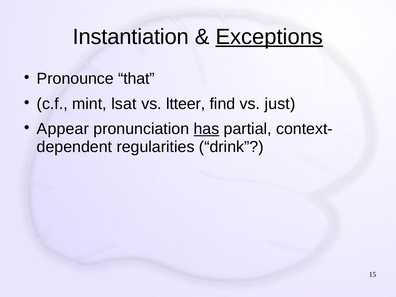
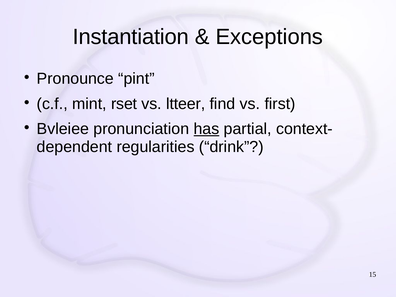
Exceptions underline: present -> none
that: that -> pint
lsat: lsat -> rset
just: just -> first
Appear: Appear -> Bvleiee
